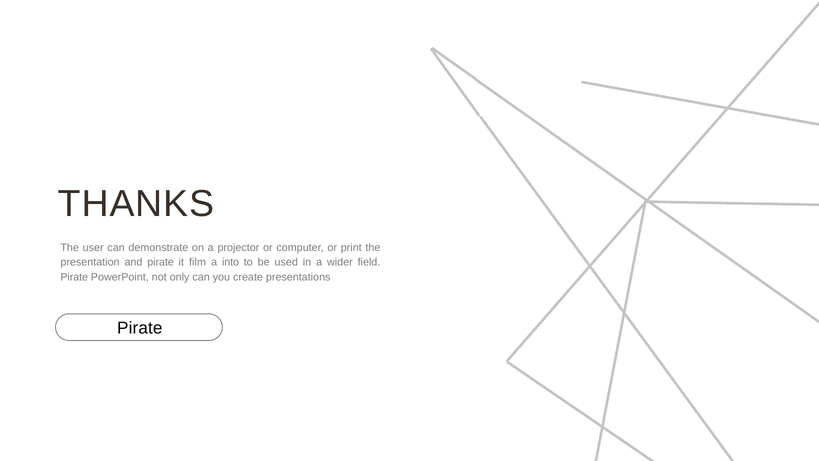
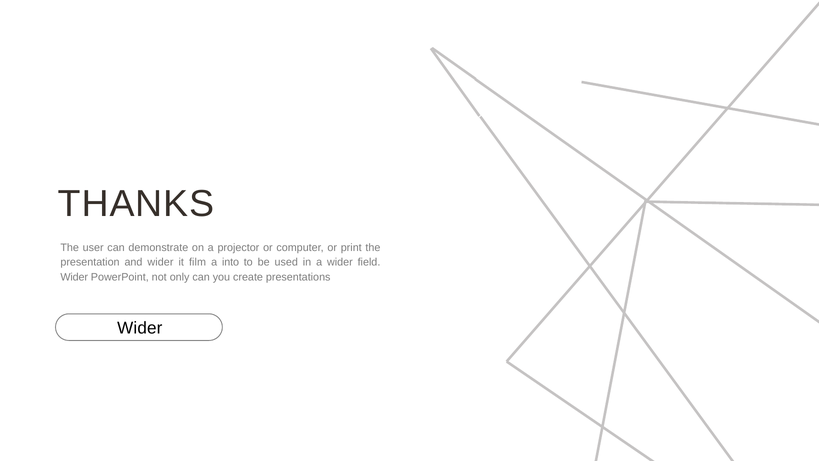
and pirate: pirate -> wider
Pirate at (74, 277): Pirate -> Wider
Pirate at (140, 328): Pirate -> Wider
